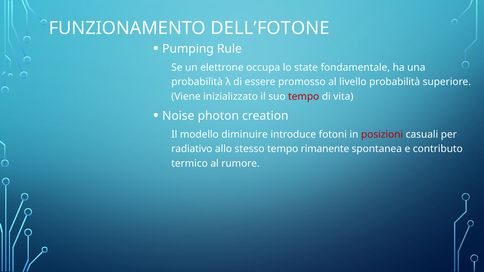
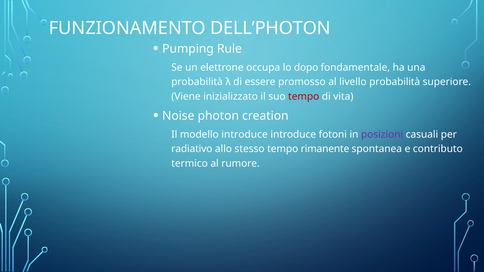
DELL’FOTONE: DELL’FOTONE -> DELL’PHOTON
state: state -> dopo
modello diminuire: diminuire -> introduce
posizioni colour: red -> purple
